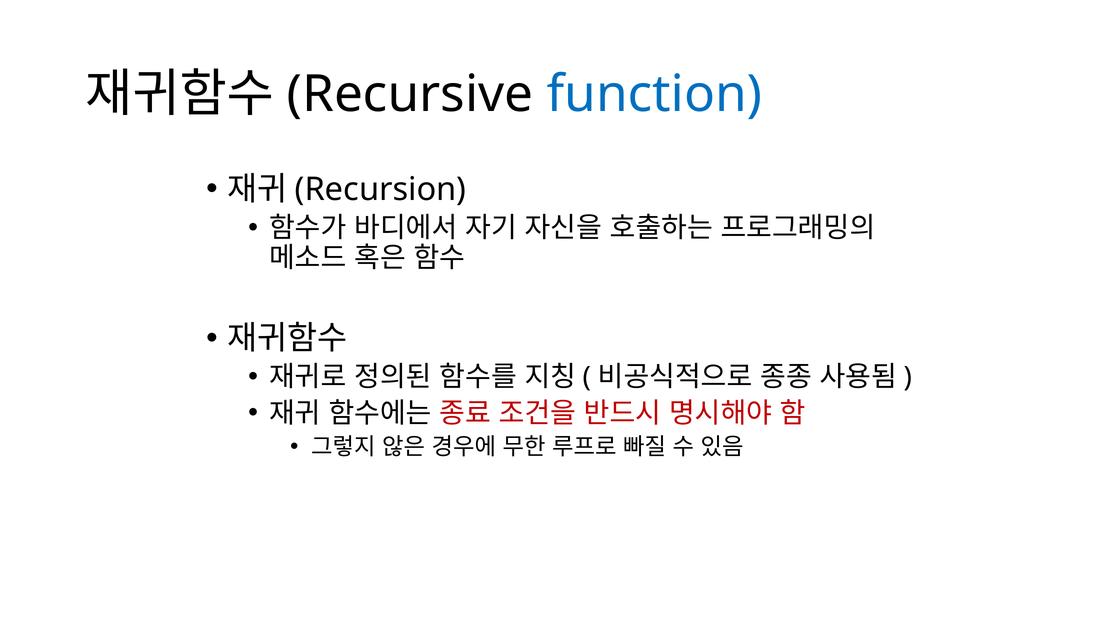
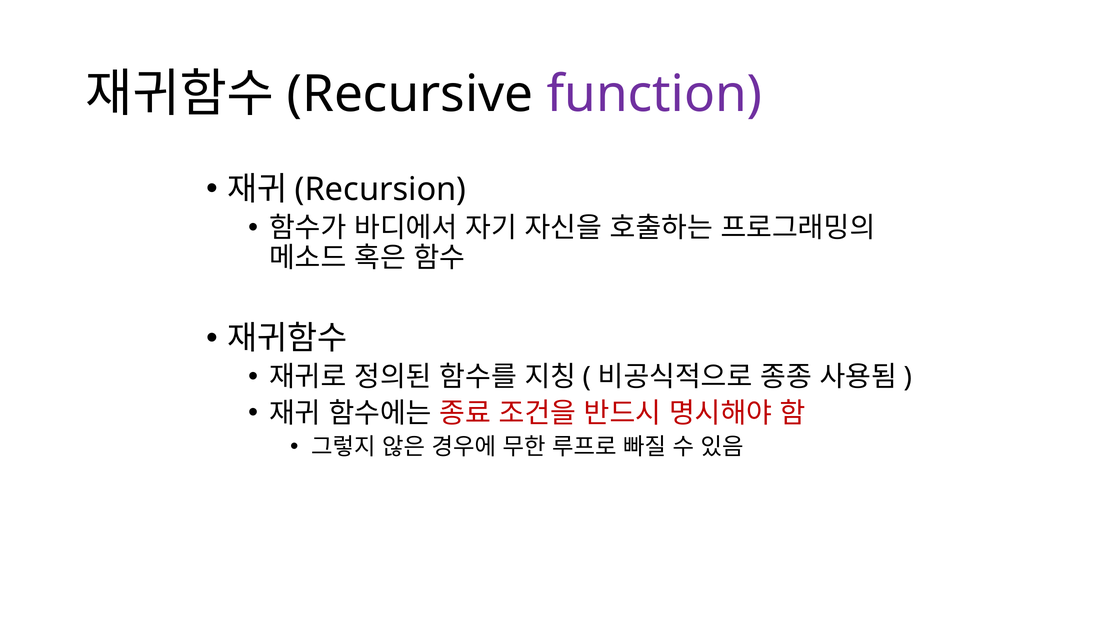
function colour: blue -> purple
